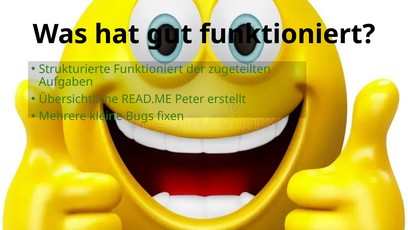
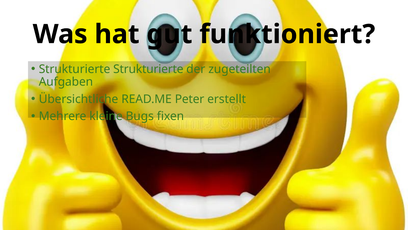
Strukturierte Funktioniert: Funktioniert -> Strukturierte
